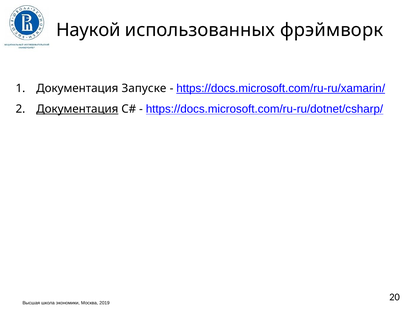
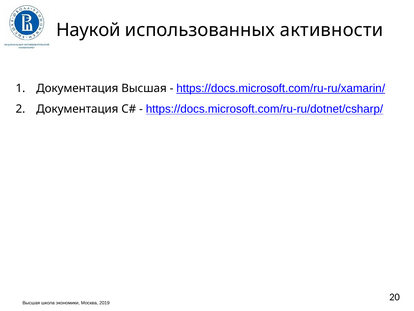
фрэймворк: фрэймворк -> активности
Документация Запуске: Запуске -> Высшая
Документация at (77, 109) underline: present -> none
